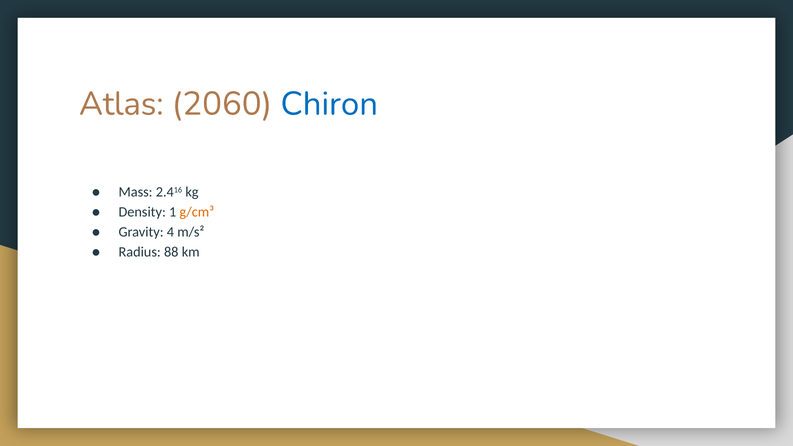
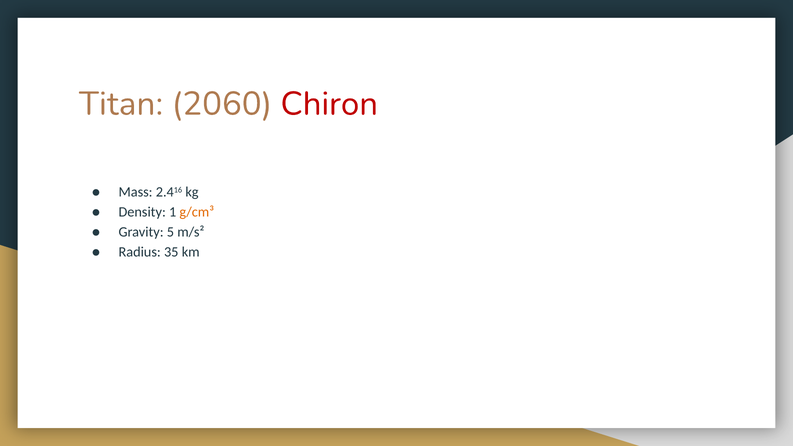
Atlas: Atlas -> Titan
Chiron colour: blue -> red
4: 4 -> 5
88: 88 -> 35
